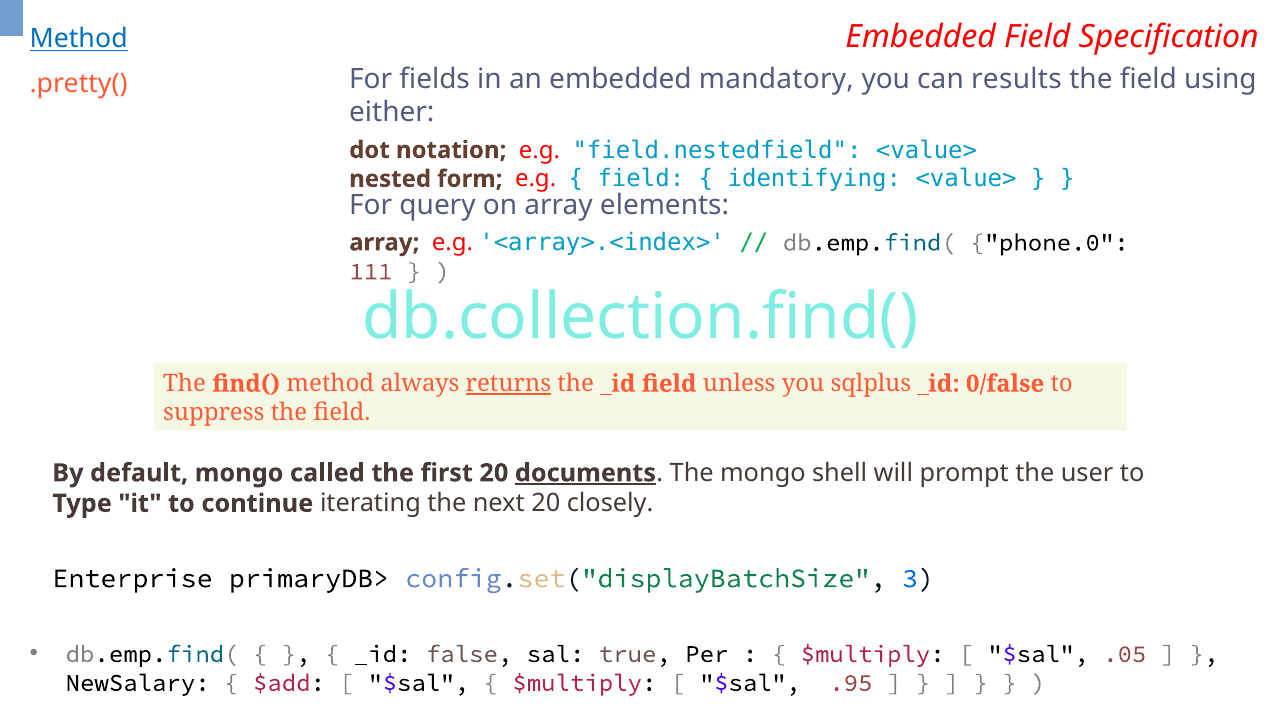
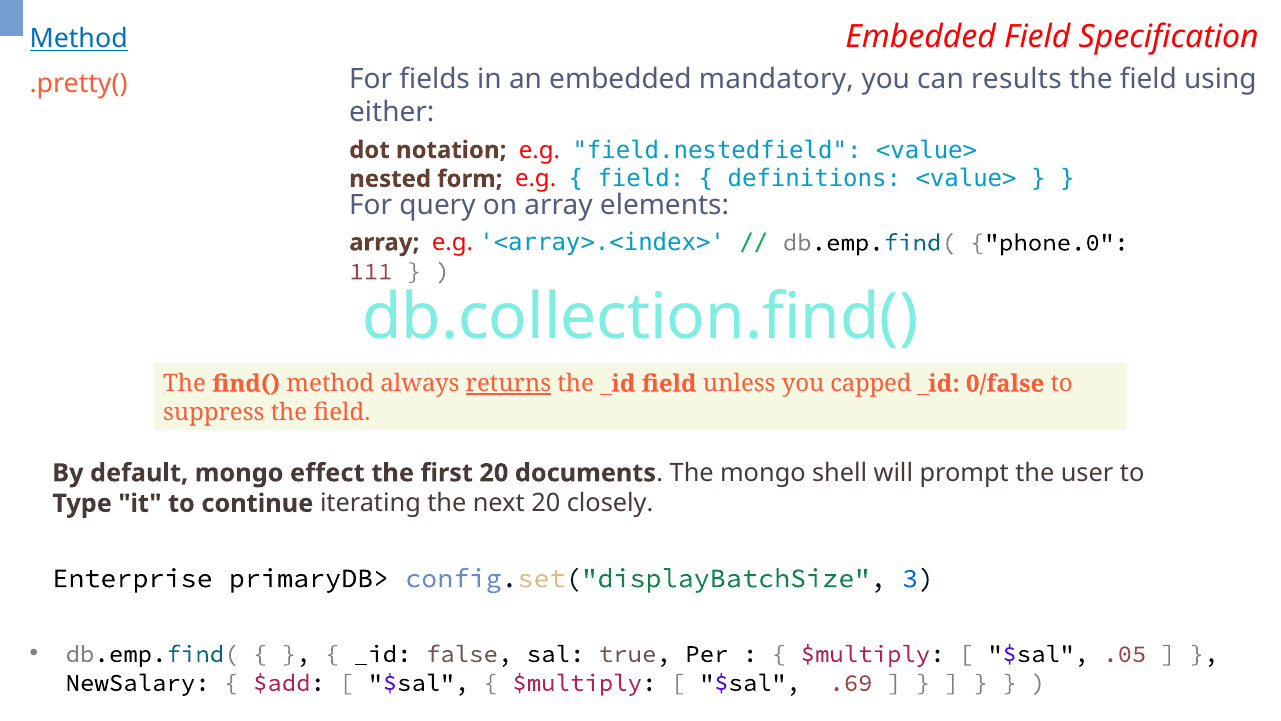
identifying: identifying -> definitions
sqlplus: sqlplus -> capped
called: called -> effect
documents underline: present -> none
.95: .95 -> .69
